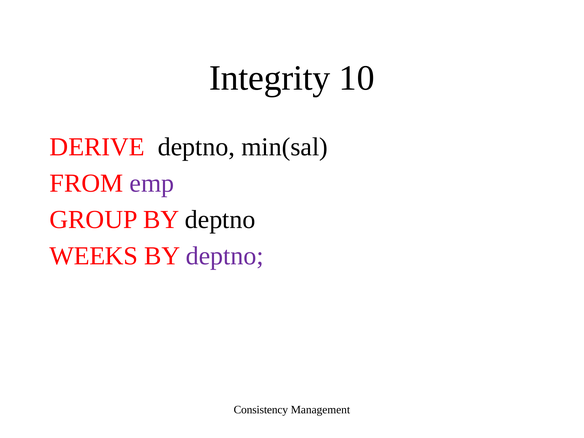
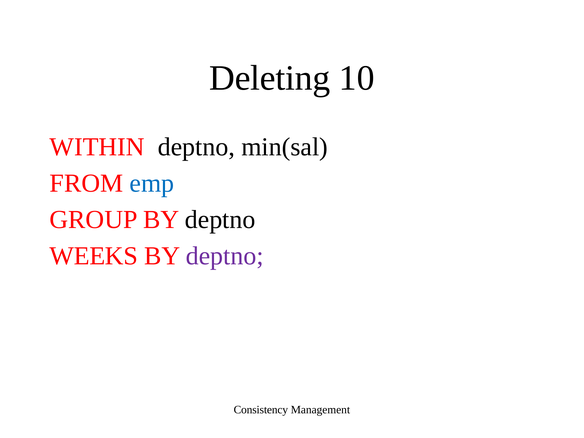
Integrity: Integrity -> Deleting
DERIVE: DERIVE -> WITHIN
emp colour: purple -> blue
